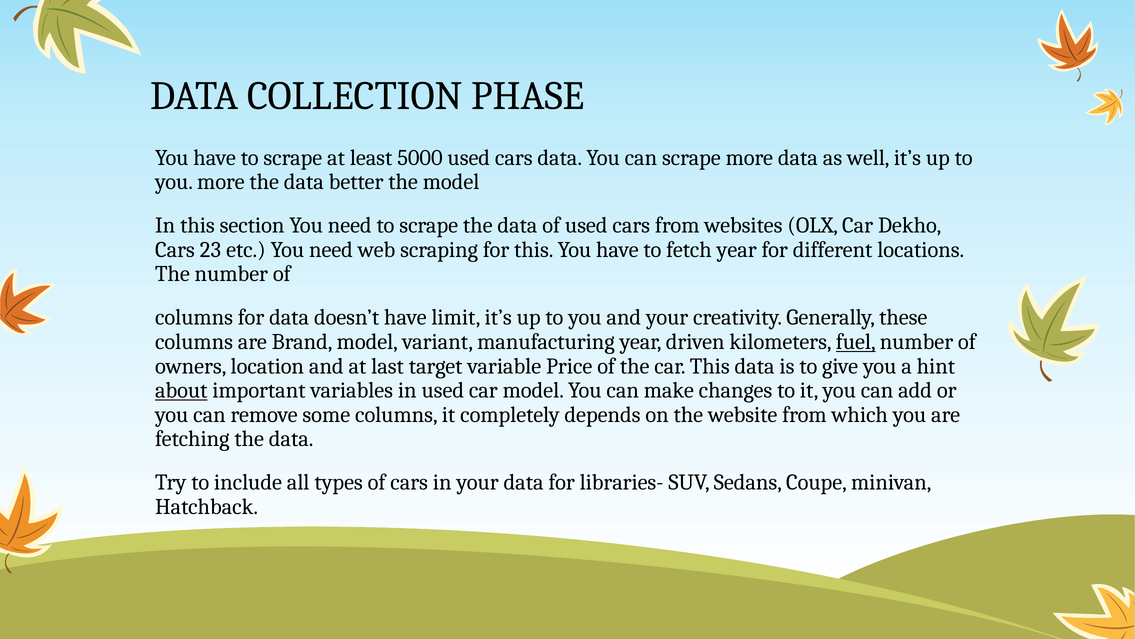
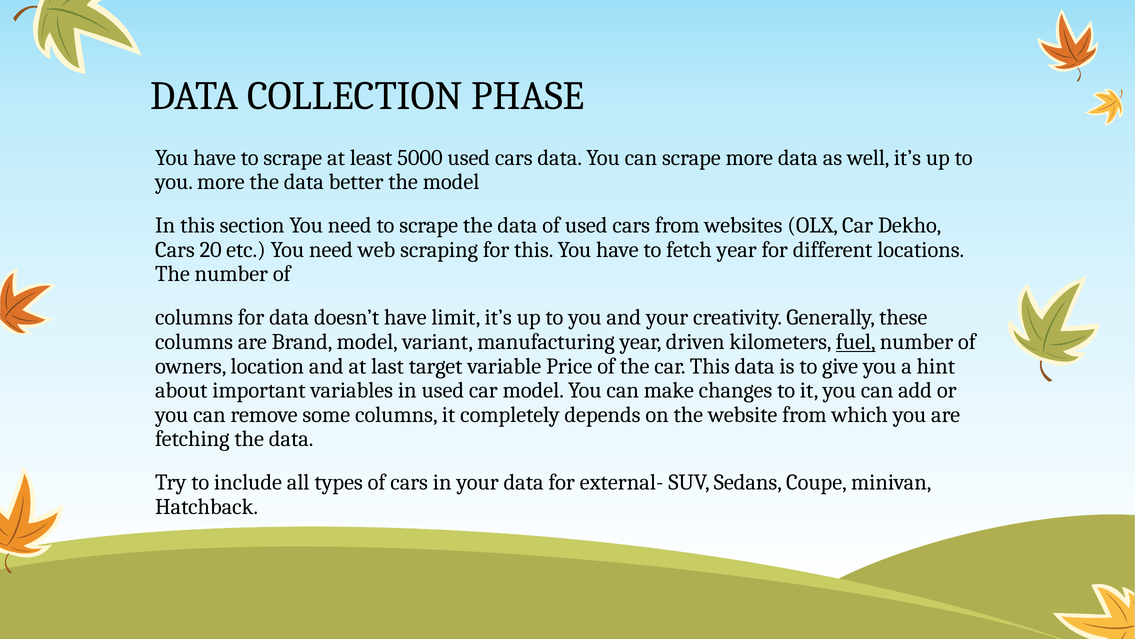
23: 23 -> 20
about underline: present -> none
libraries-: libraries- -> external-
